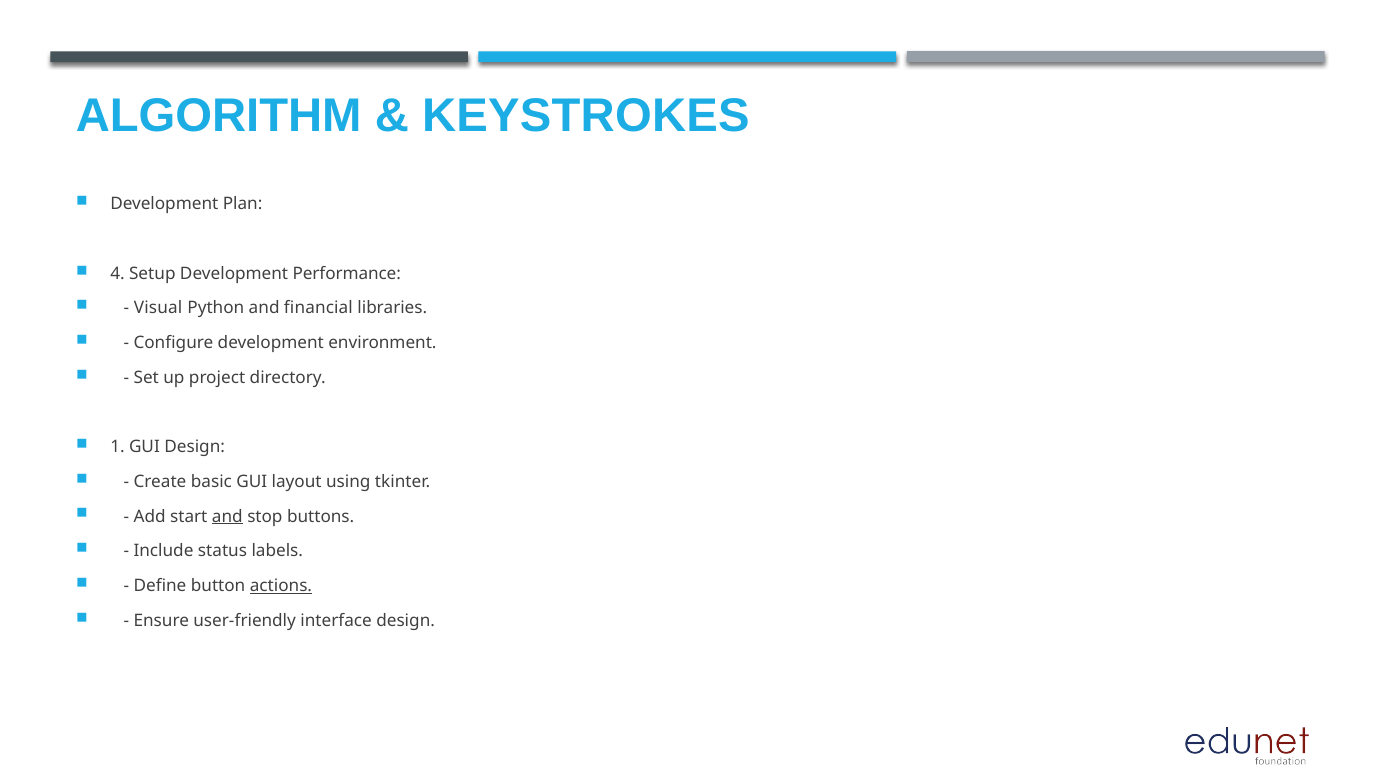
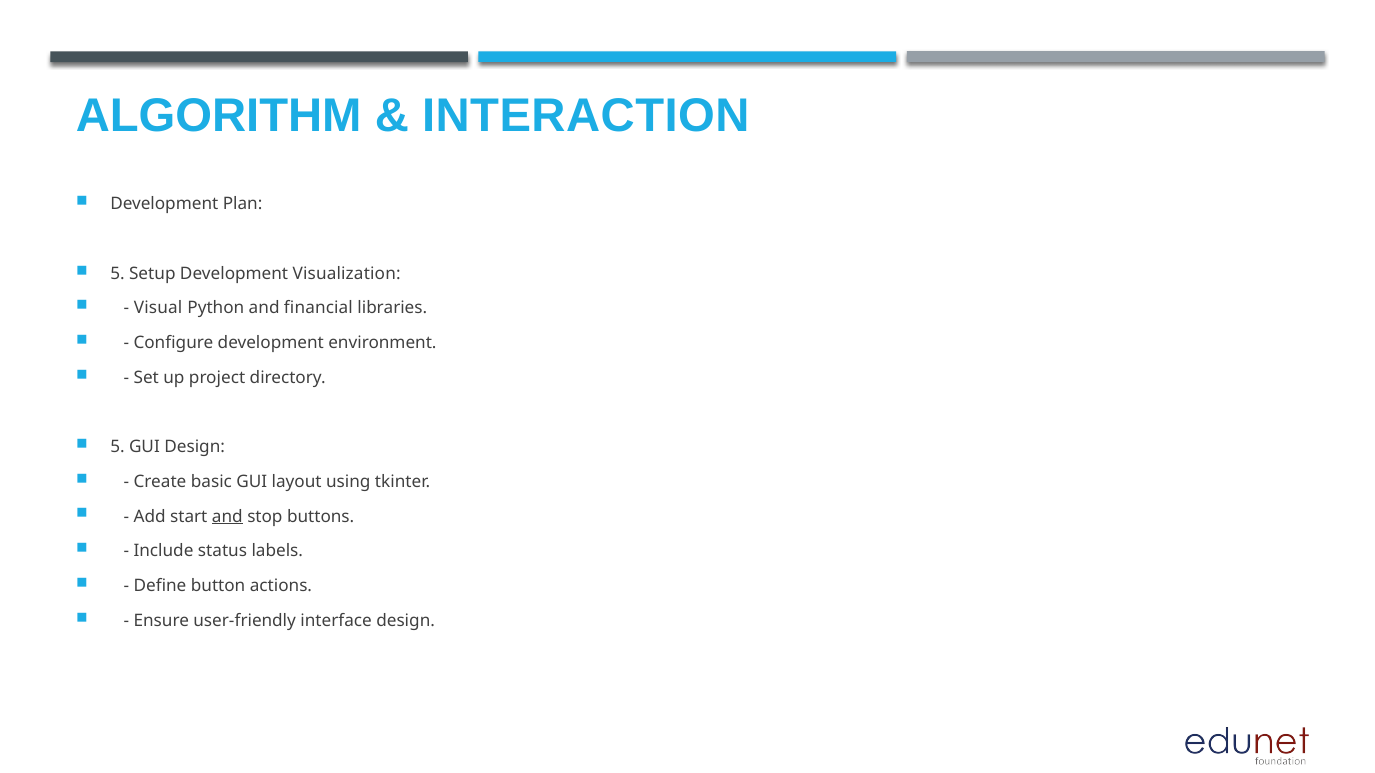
KEYSTROKES: KEYSTROKES -> INTERACTION
4 at (117, 274): 4 -> 5
Performance: Performance -> Visualization
1 at (117, 447): 1 -> 5
actions underline: present -> none
